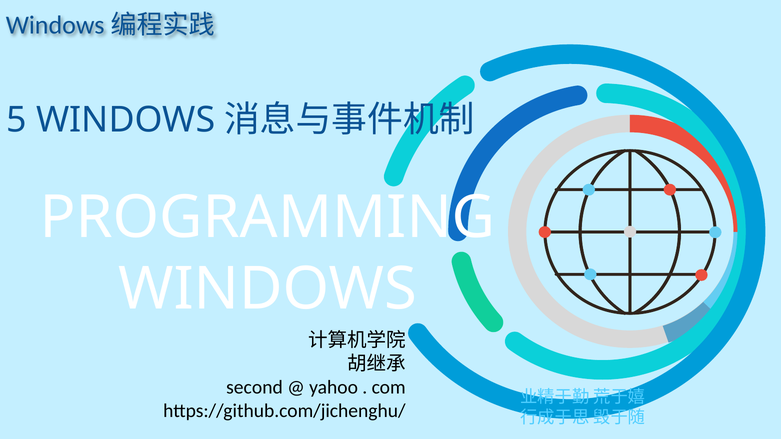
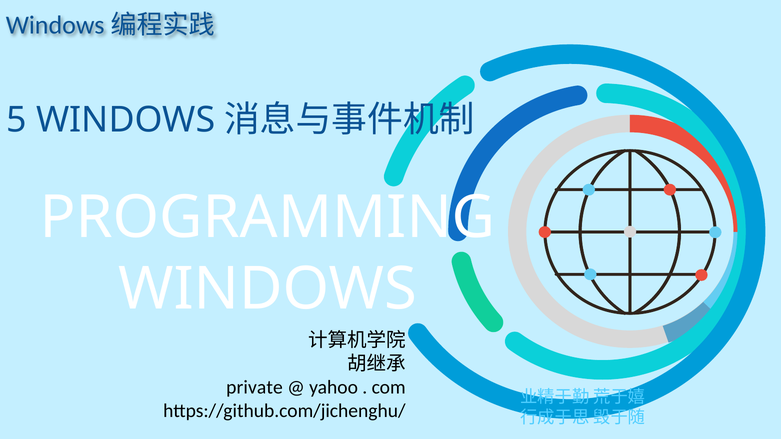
second: second -> private
